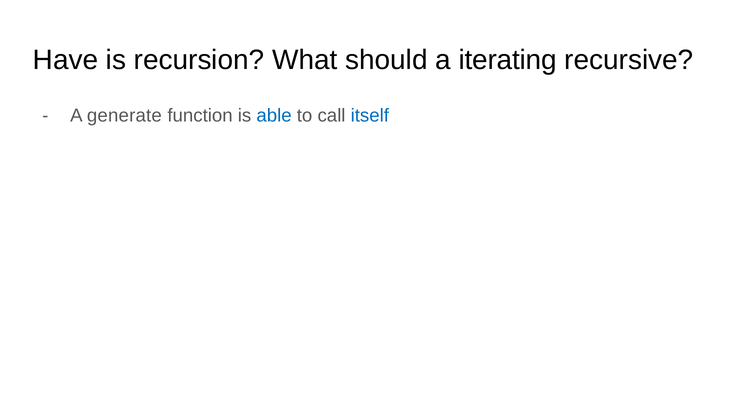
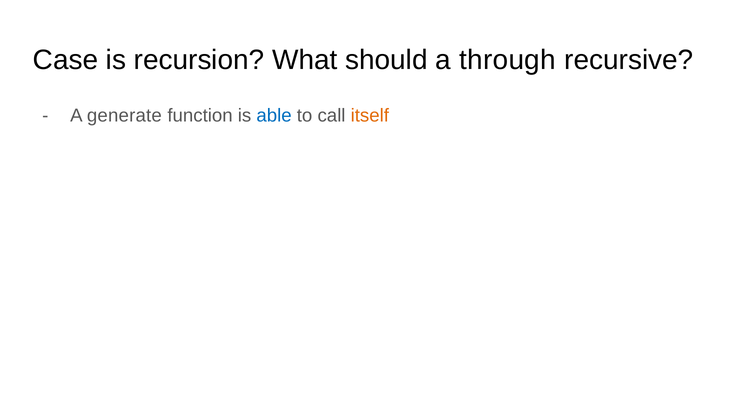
Have: Have -> Case
iterating: iterating -> through
itself colour: blue -> orange
